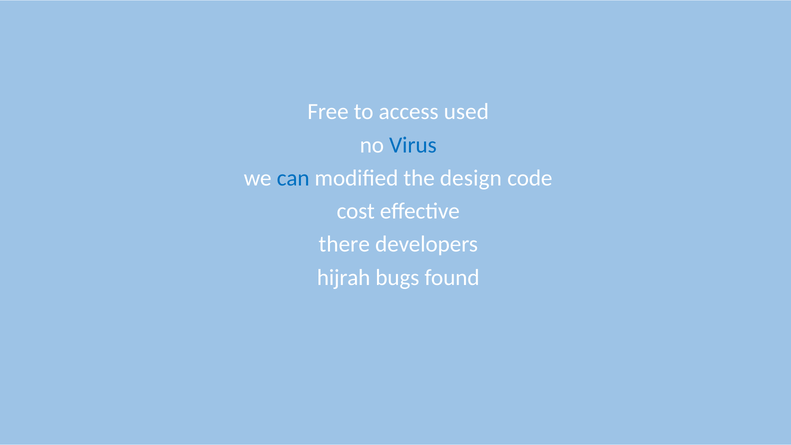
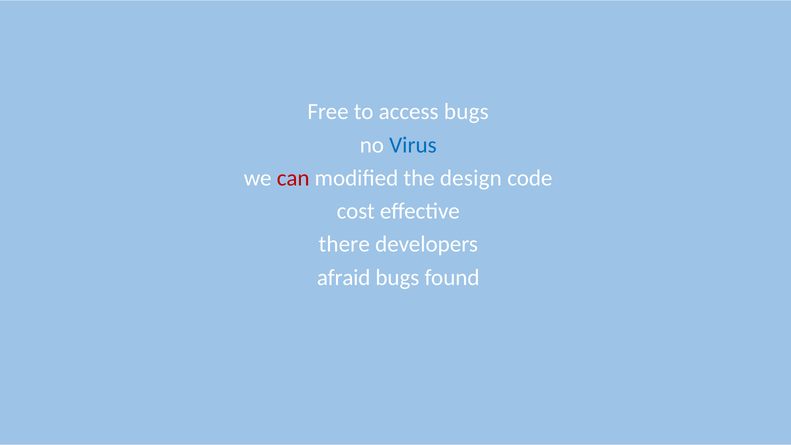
access used: used -> bugs
can colour: blue -> red
hijrah: hijrah -> afraid
